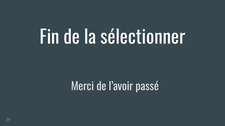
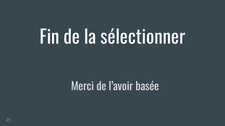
passé: passé -> basée
